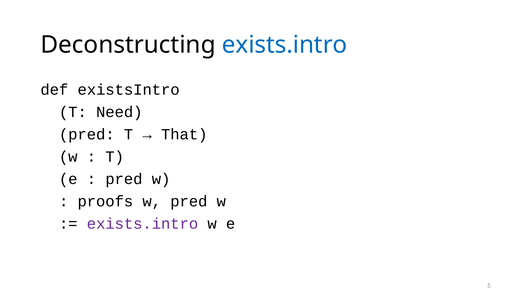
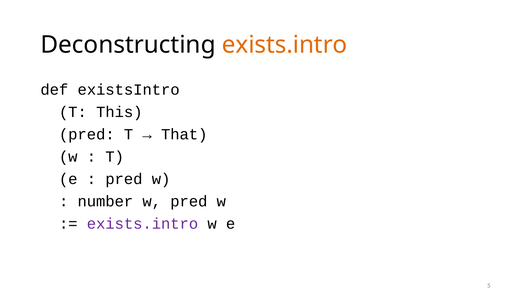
exists.intro at (285, 45) colour: blue -> orange
Need: Need -> This
proofs: proofs -> number
